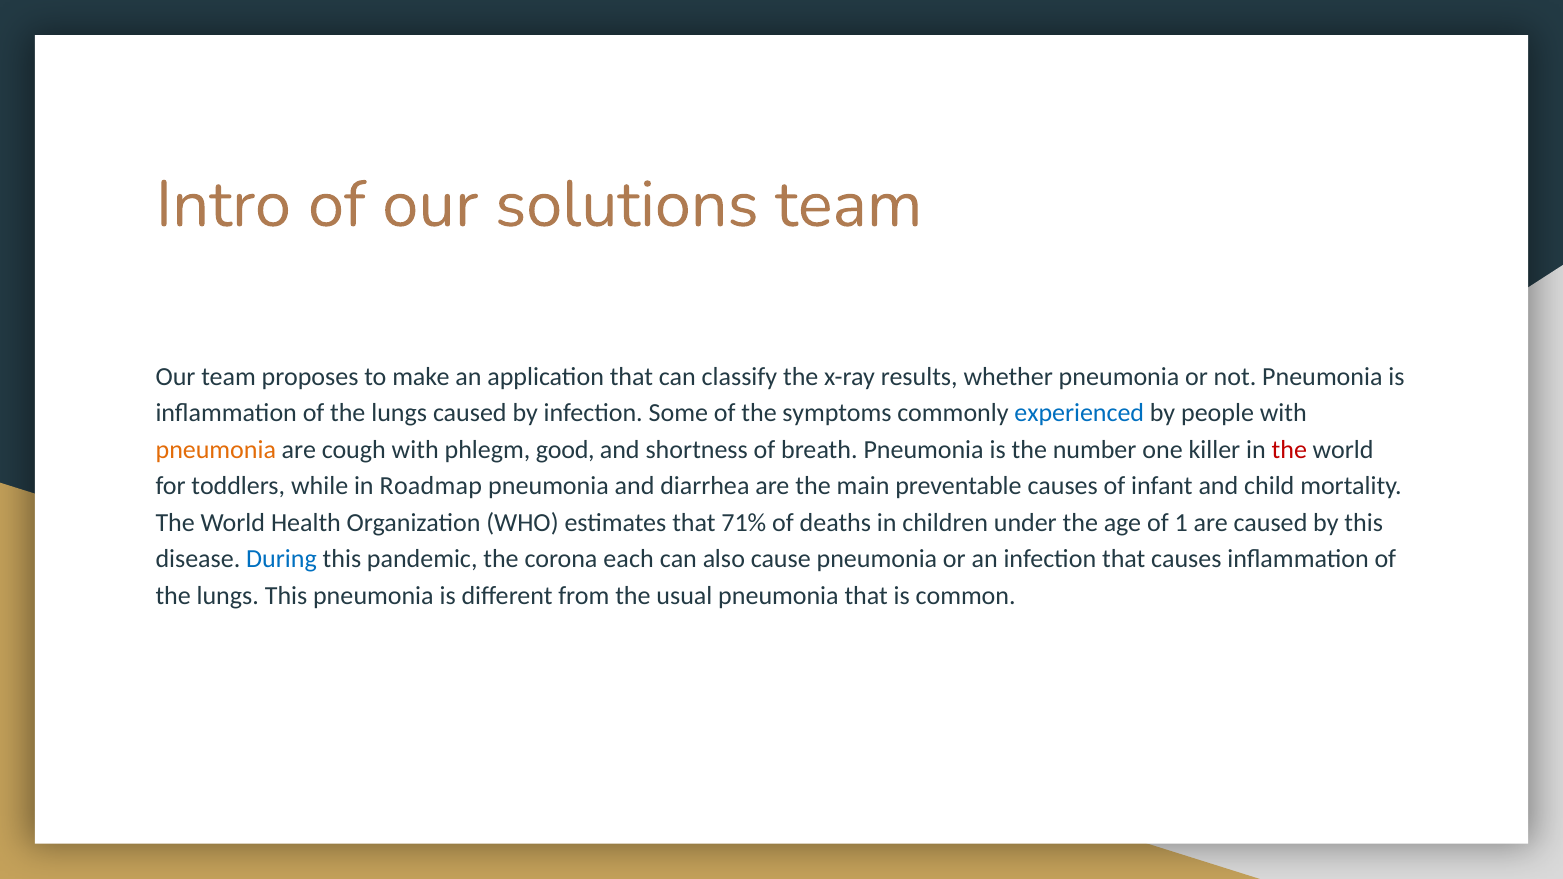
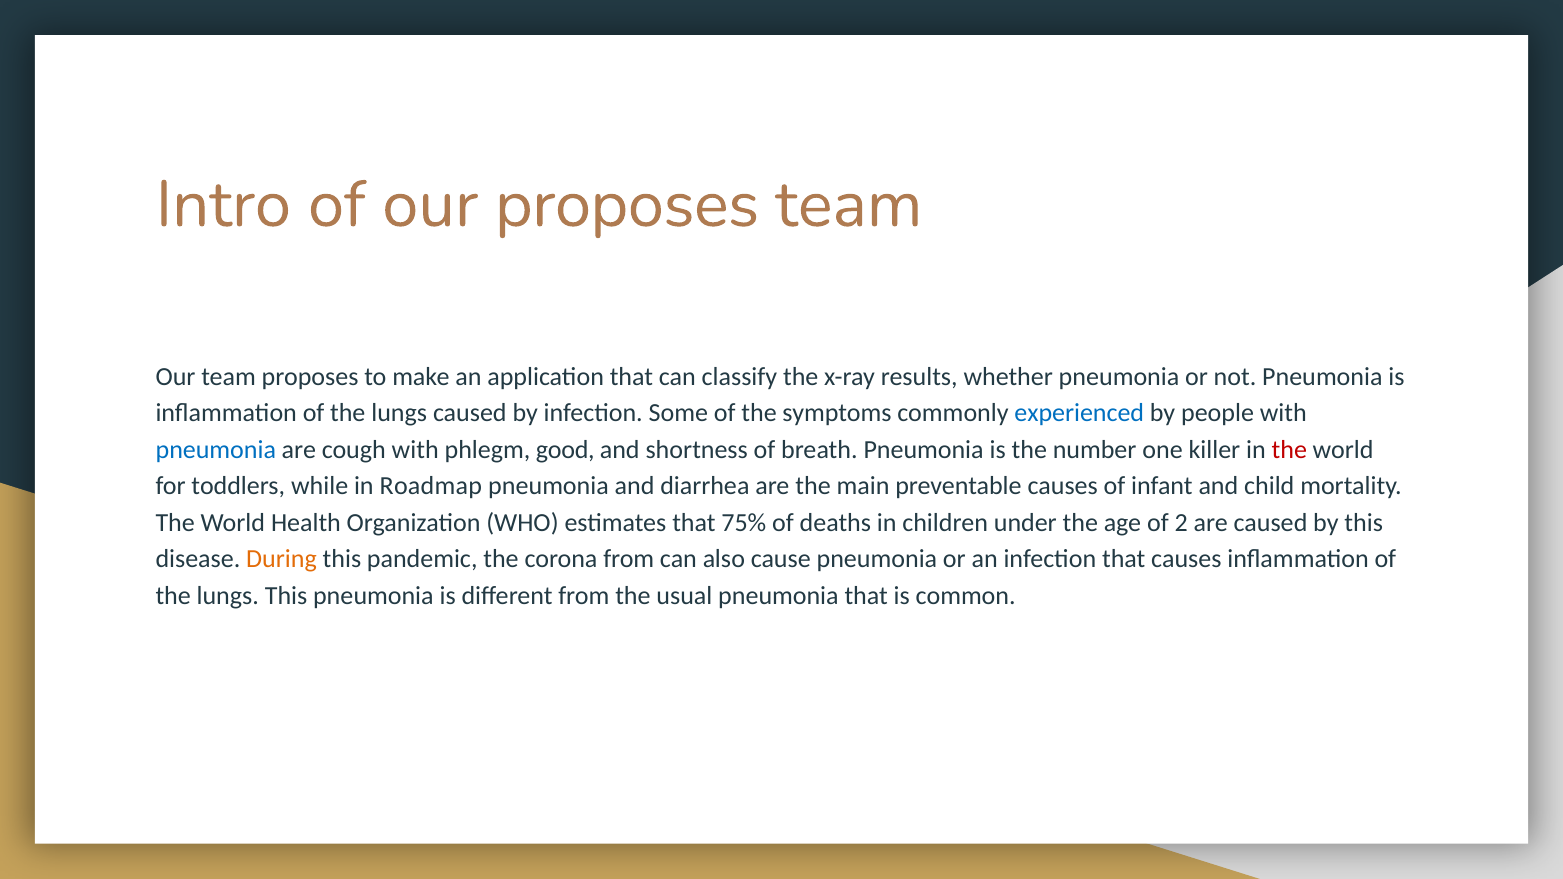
our solutions: solutions -> proposes
pneumonia at (216, 450) colour: orange -> blue
71%: 71% -> 75%
1: 1 -> 2
During colour: blue -> orange
corona each: each -> from
